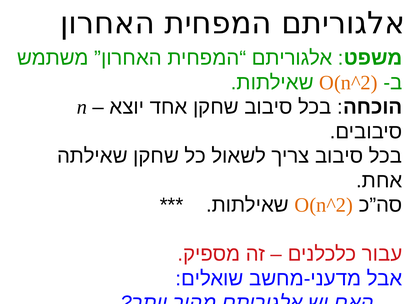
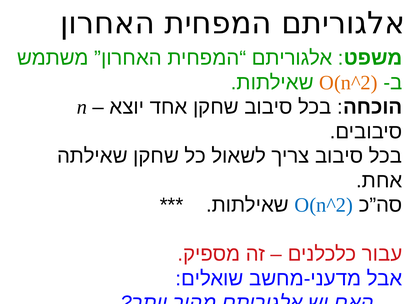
O(n^2 at (324, 205) colour: orange -> blue
